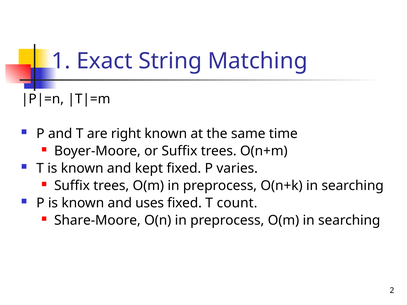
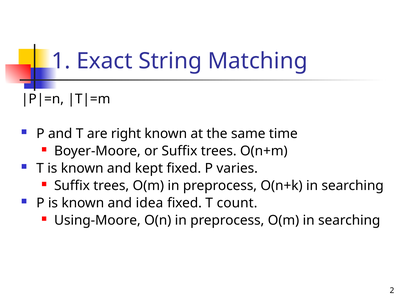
uses: uses -> idea
Share-Moore: Share-Moore -> Using-Moore
